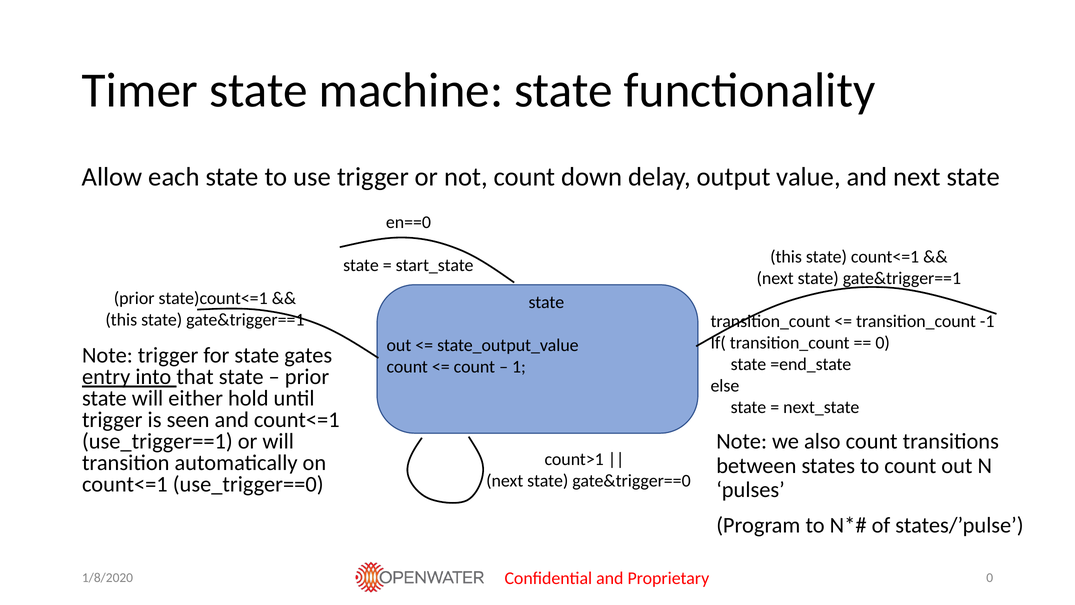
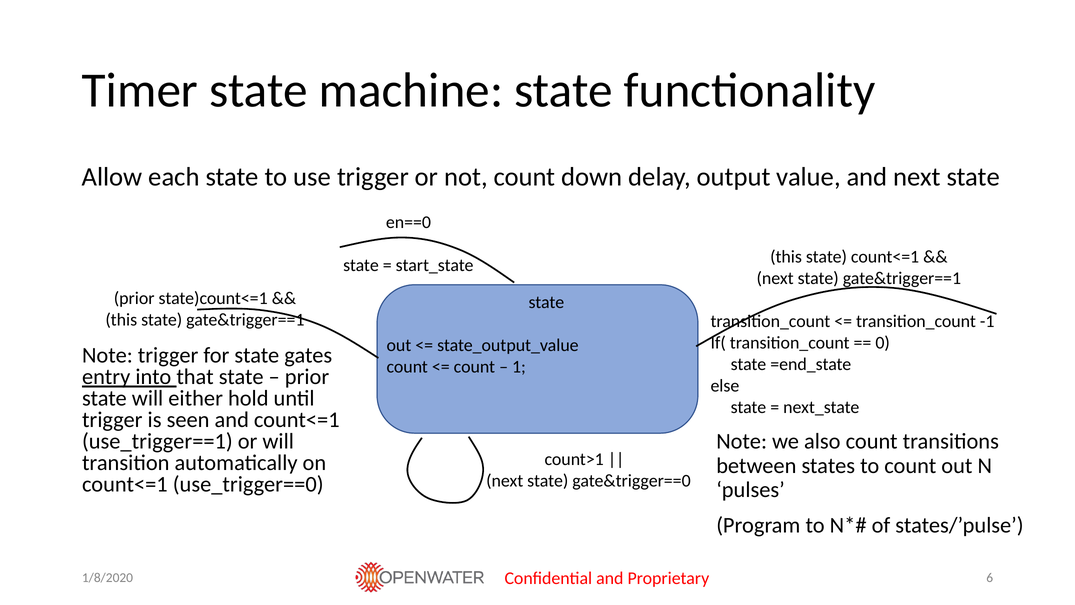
Proprietary 0: 0 -> 6
